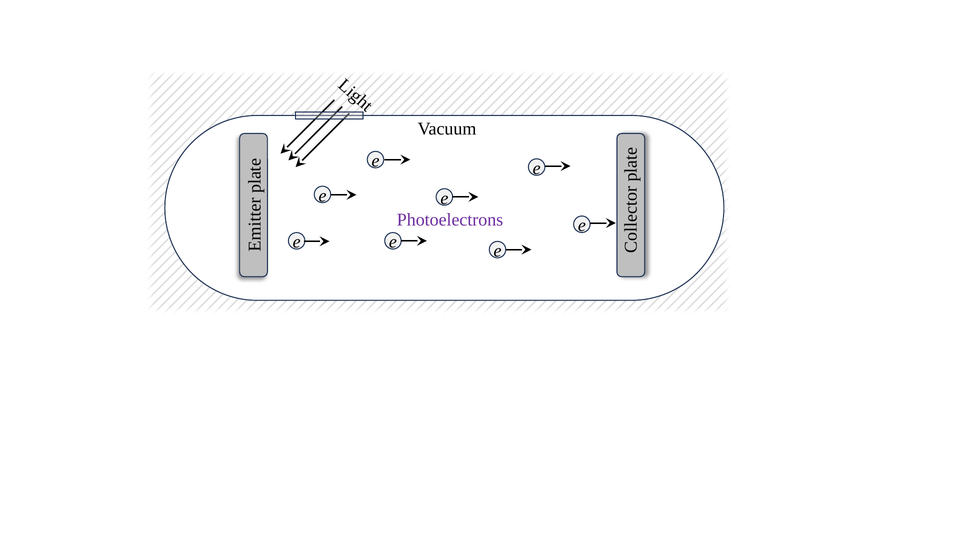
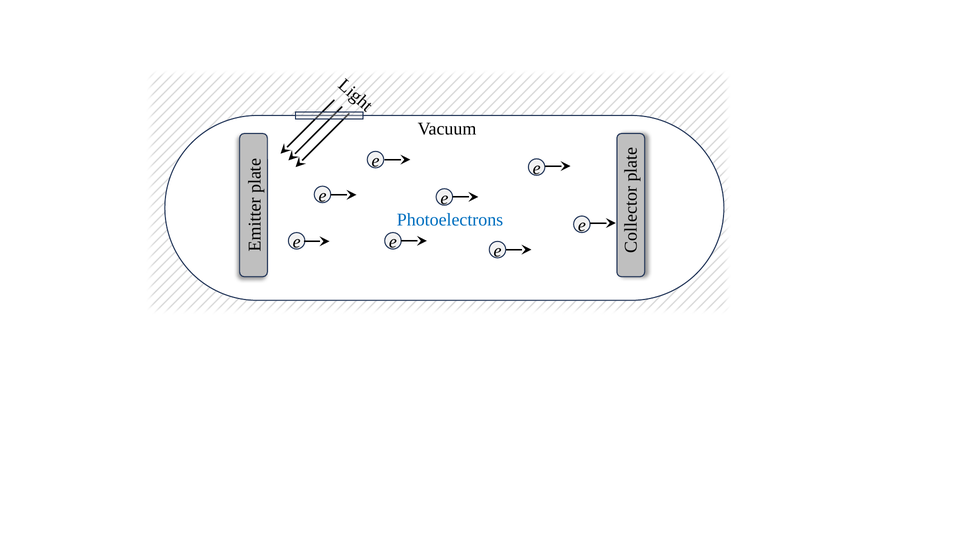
Photoelectrons colour: purple -> blue
